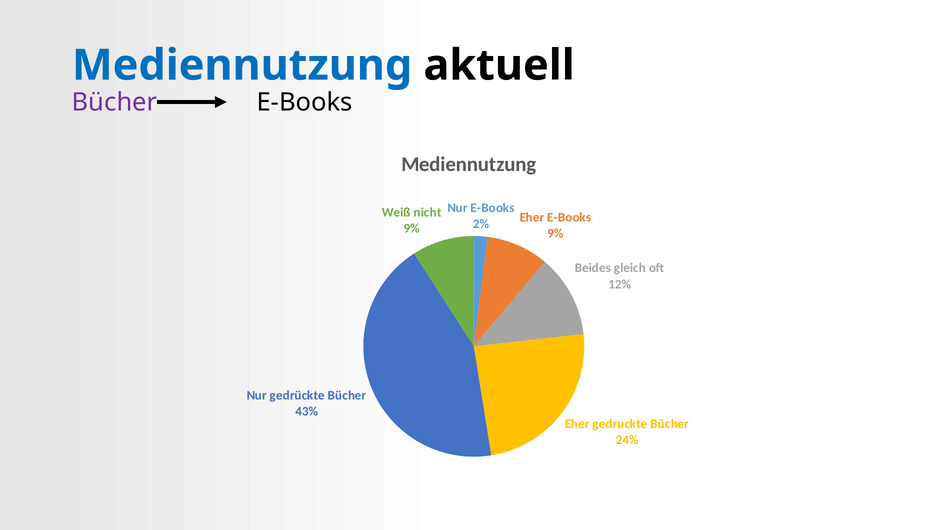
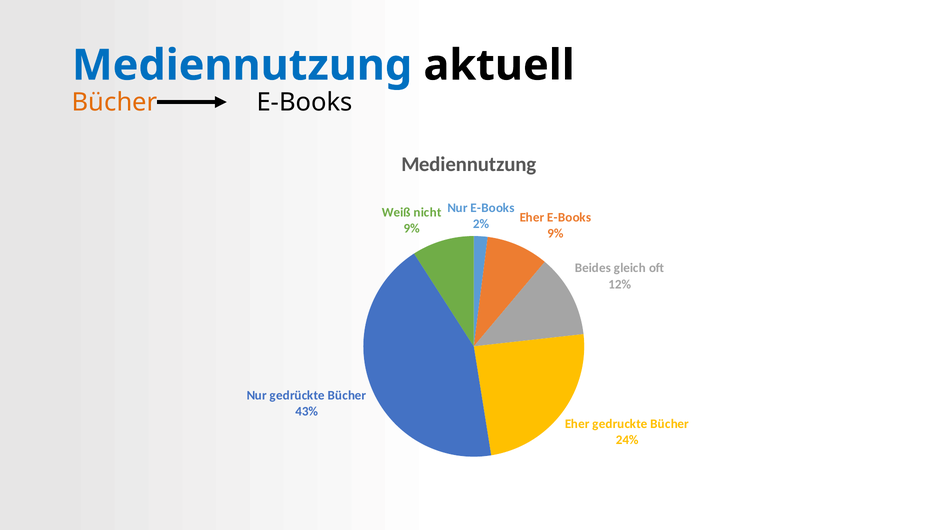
Bücher at (115, 103) colour: purple -> orange
